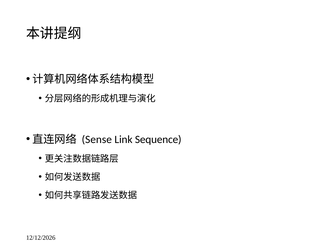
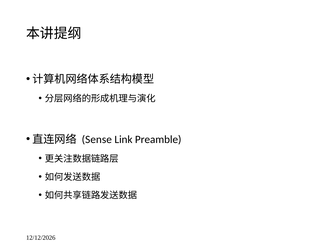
Sequence: Sequence -> Preamble
